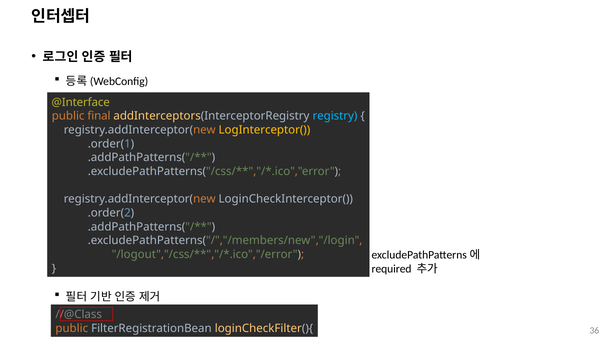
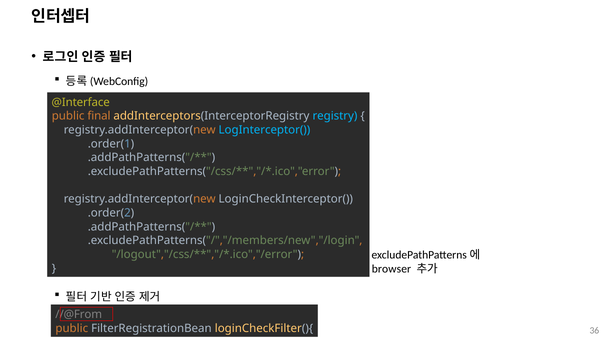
LogInterceptor( colour: yellow -> light blue
required: required -> browser
//@Class: //@Class -> //@From
